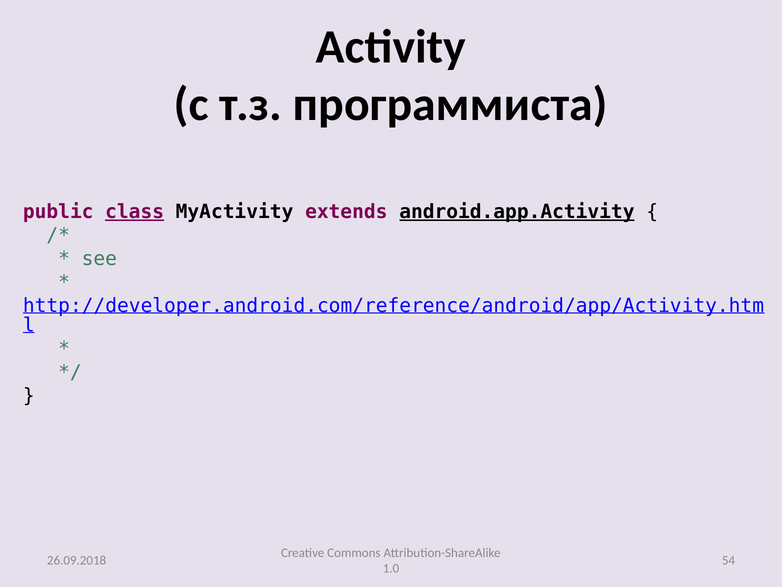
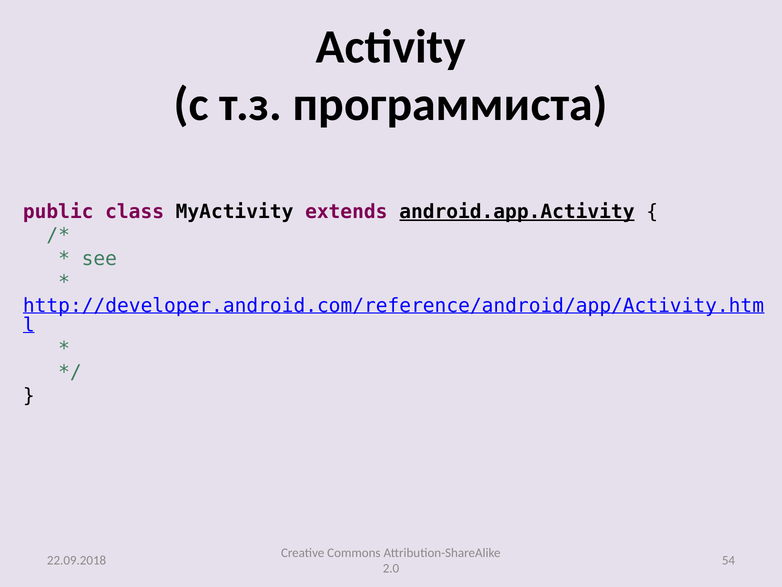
class underline: present -> none
26.09.2018: 26.09.2018 -> 22.09.2018
1.0: 1.0 -> 2.0
